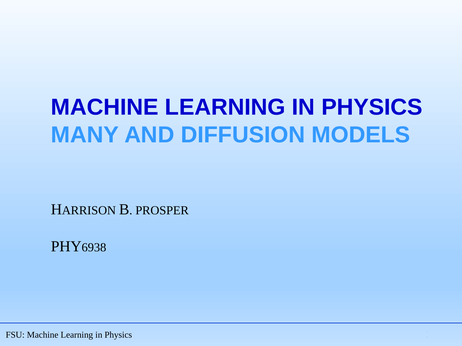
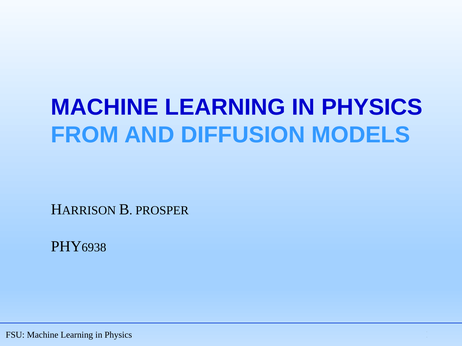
MANY: MANY -> FROM
